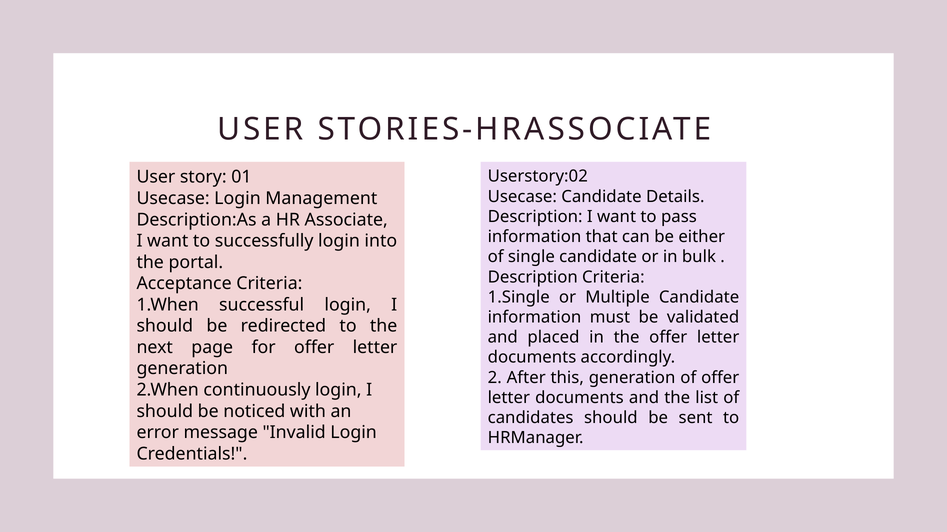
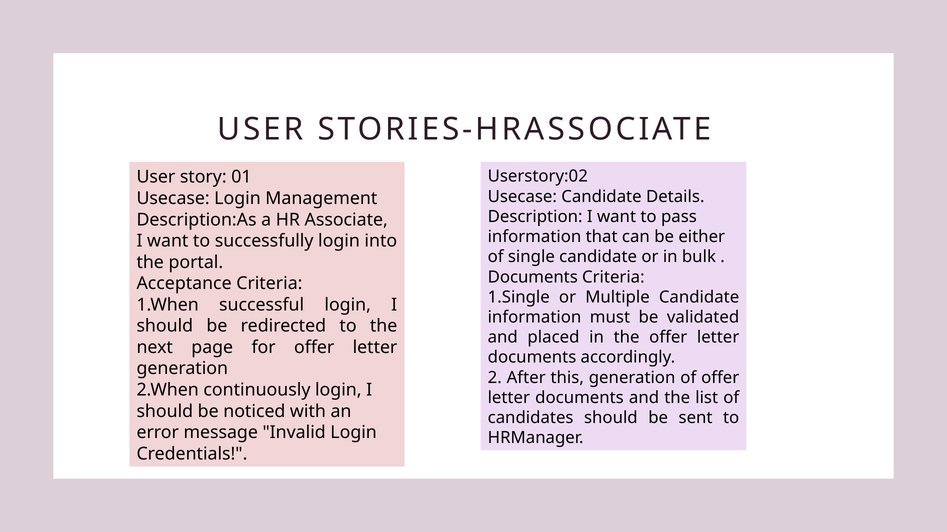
Description at (533, 277): Description -> Documents
